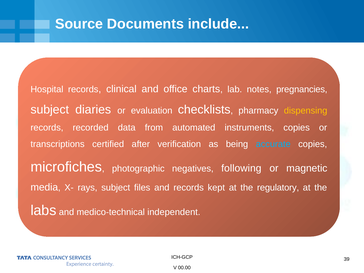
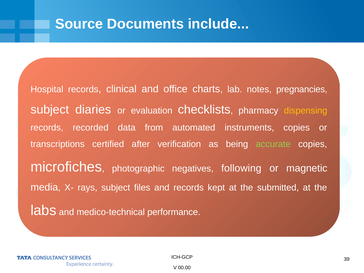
accurate colour: light blue -> light green
regulatory: regulatory -> submitted
independent: independent -> performance
